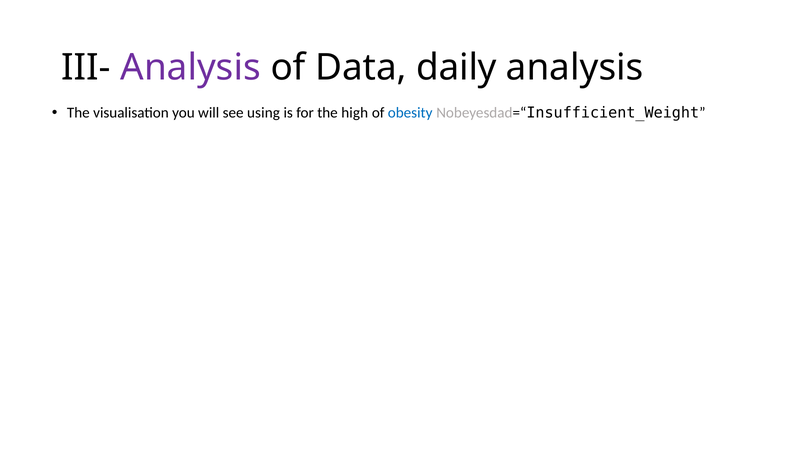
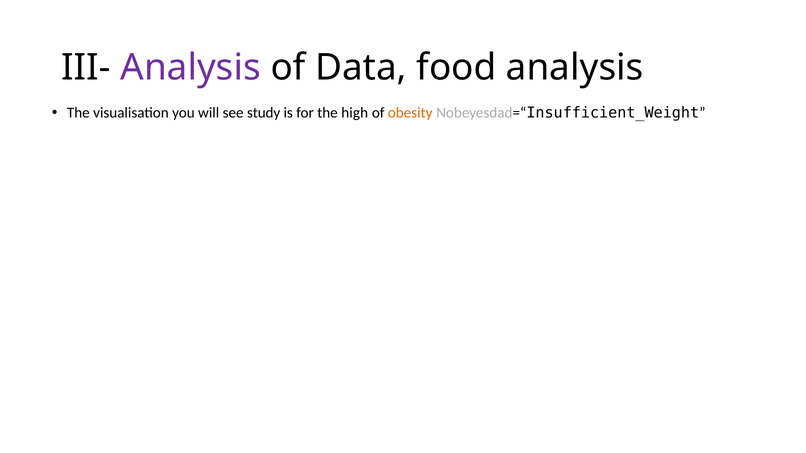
daily: daily -> food
using: using -> study
obesity colour: blue -> orange
